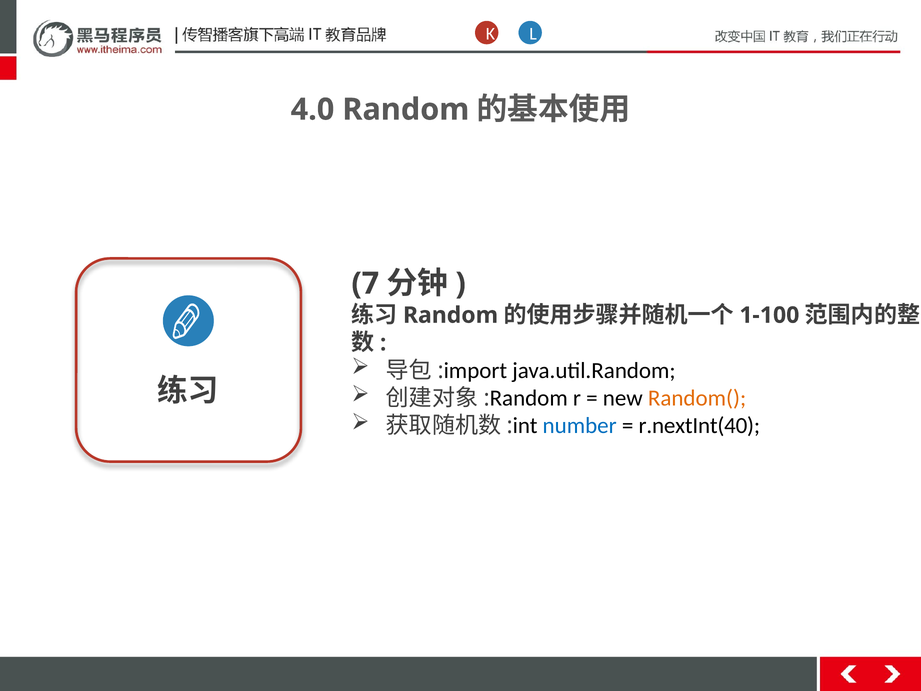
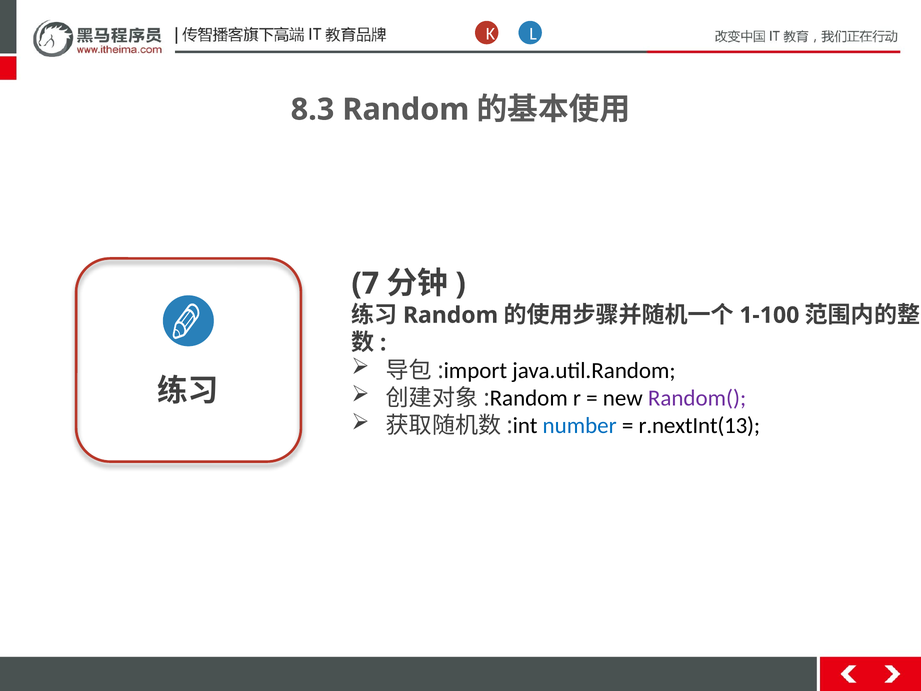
4.0: 4.0 -> 8.3
Random( colour: orange -> purple
r.nextInt(40: r.nextInt(40 -> r.nextInt(13
